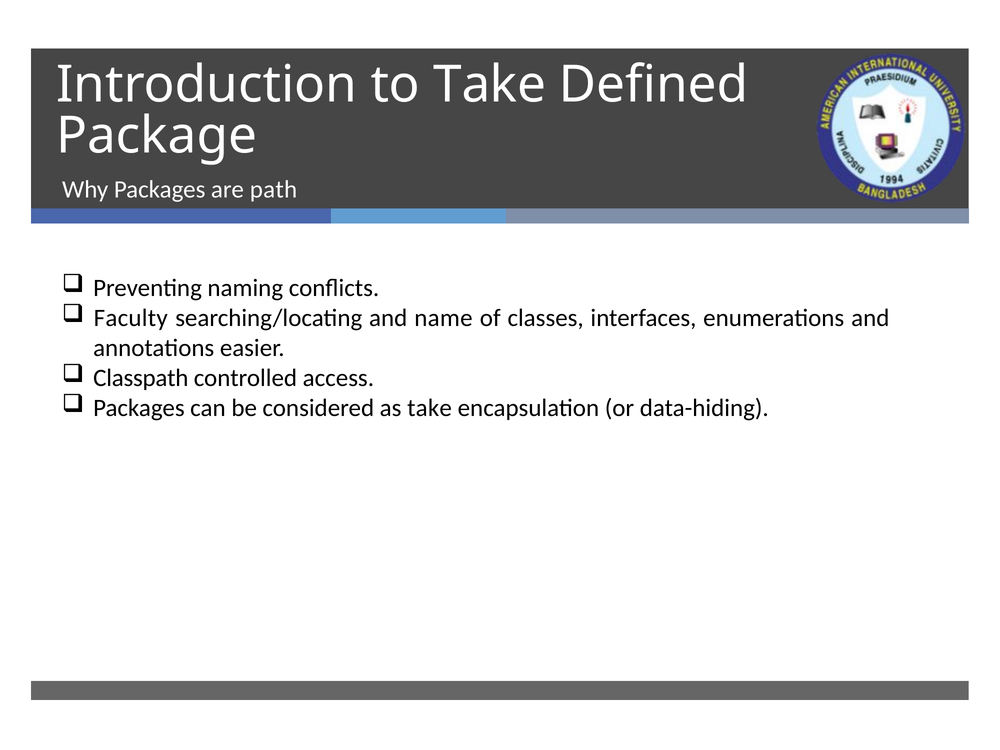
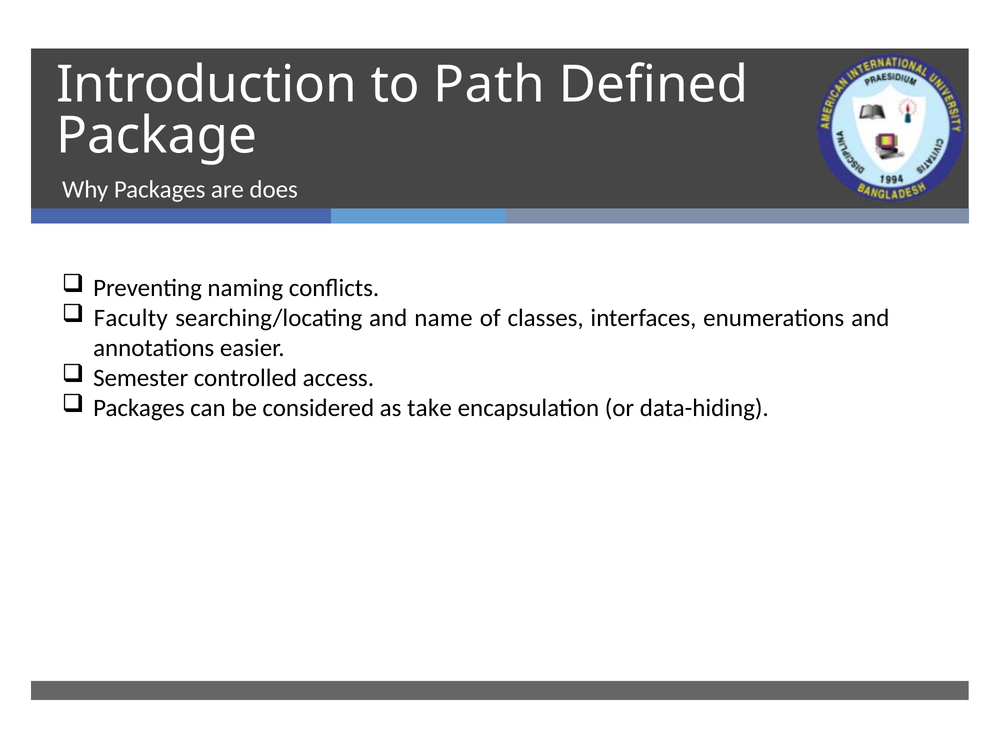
to Take: Take -> Path
path: path -> does
Classpath: Classpath -> Semester
